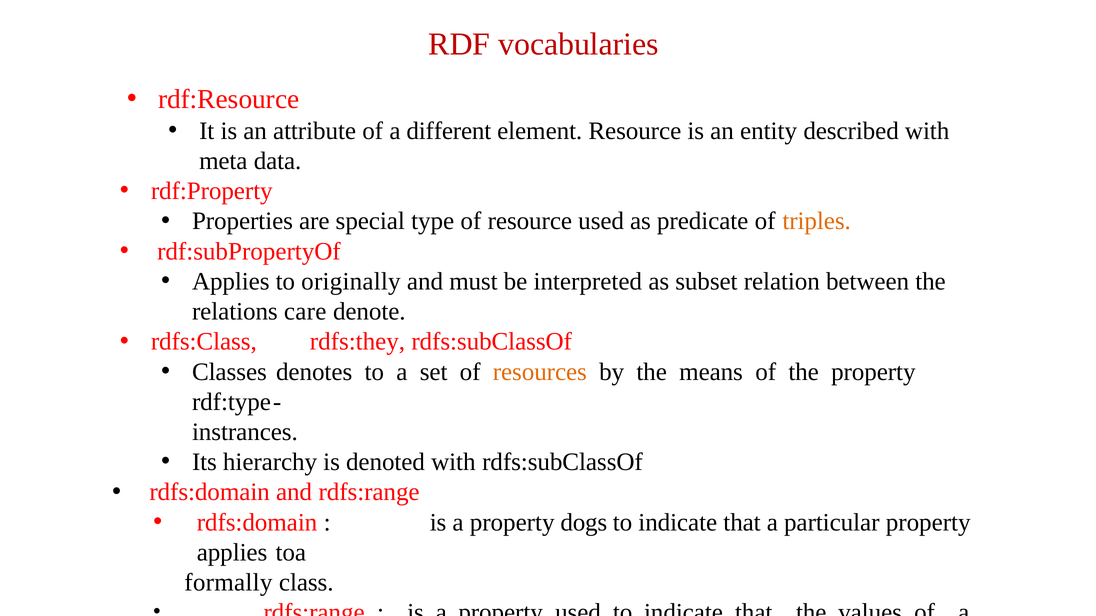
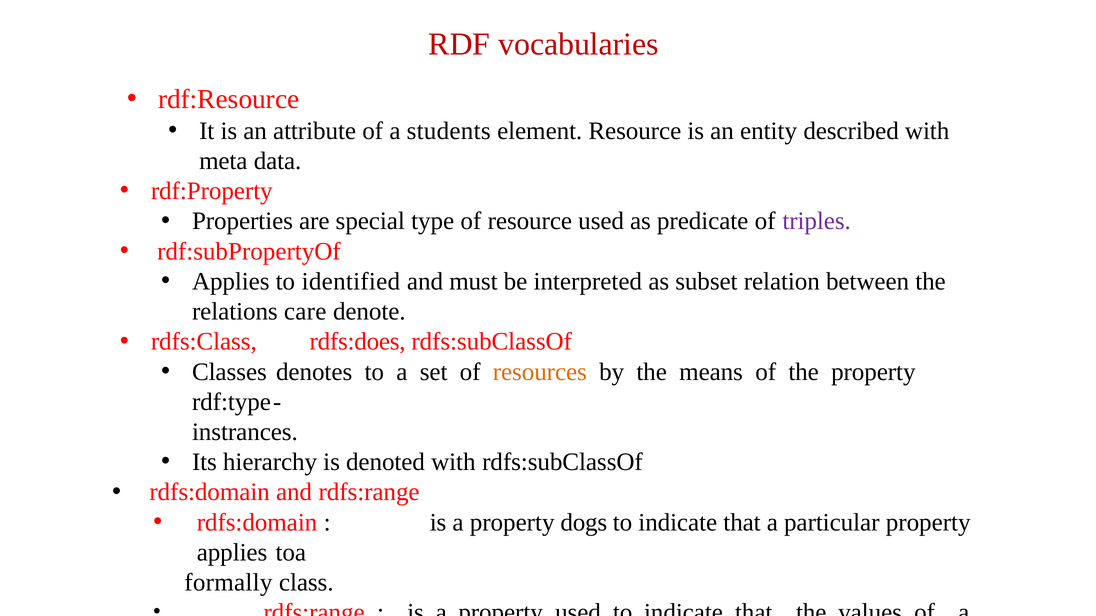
different: different -> students
triples colour: orange -> purple
originally: originally -> identified
rdfs:they: rdfs:they -> rdfs:does
